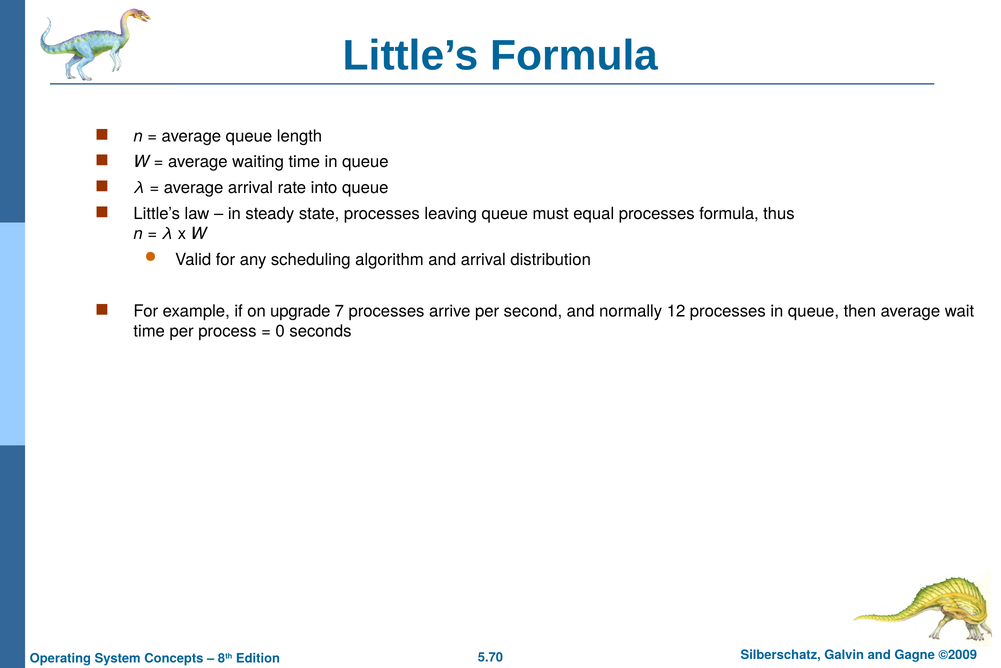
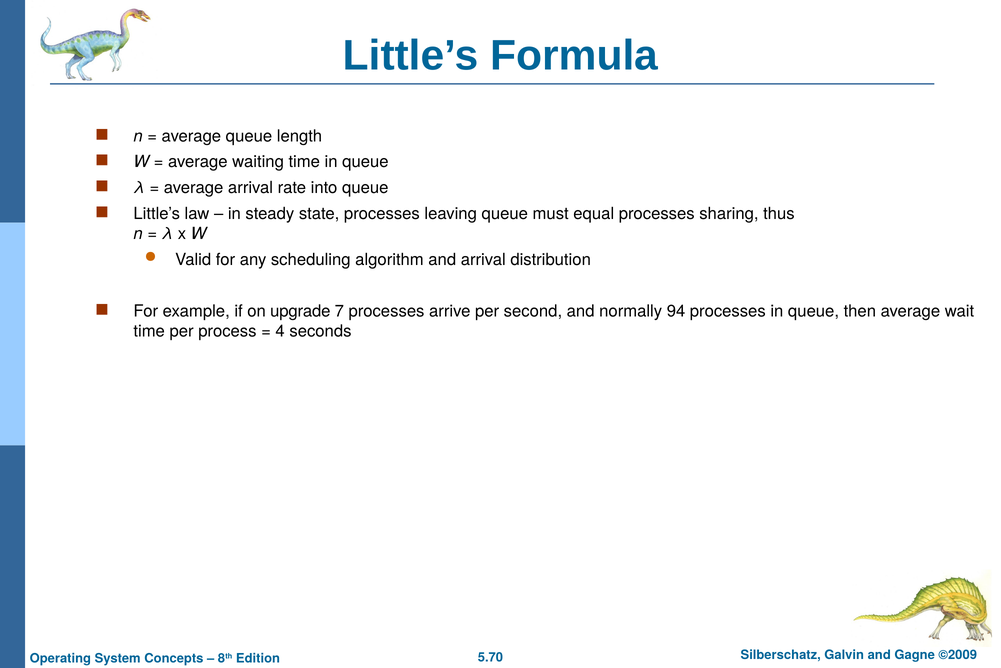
processes formula: formula -> sharing
12: 12 -> 94
0: 0 -> 4
